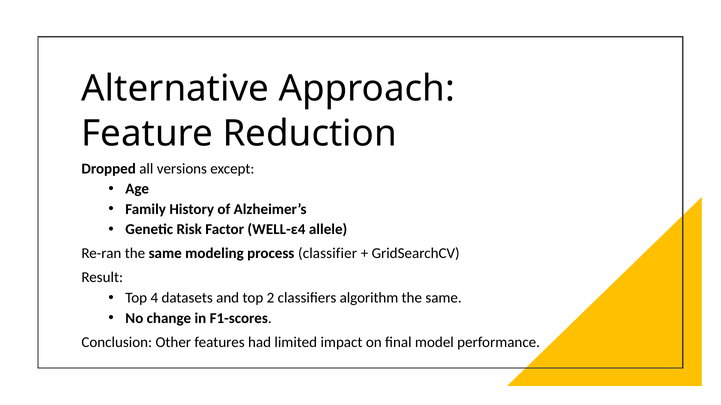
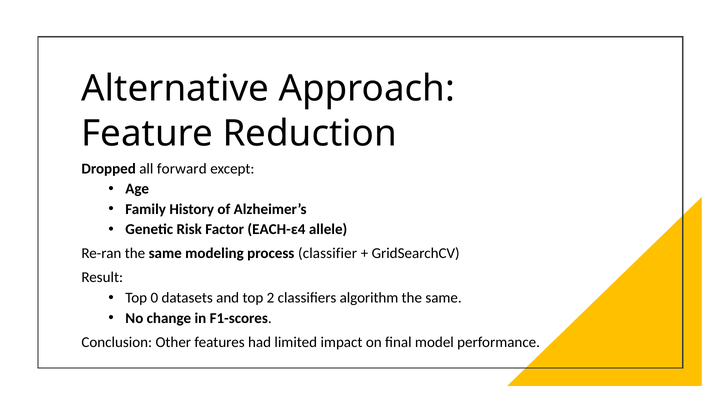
versions: versions -> forward
WELL-ε4: WELL-ε4 -> EACH-ε4
4: 4 -> 0
